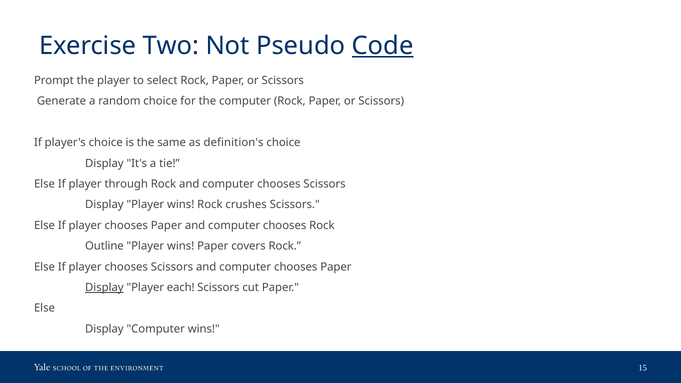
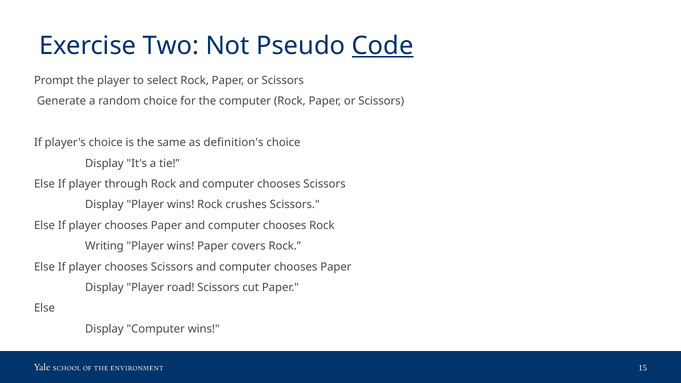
Outline: Outline -> Writing
Display at (104, 288) underline: present -> none
each: each -> road
